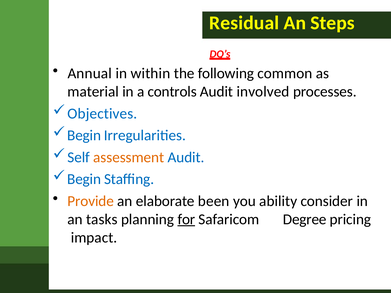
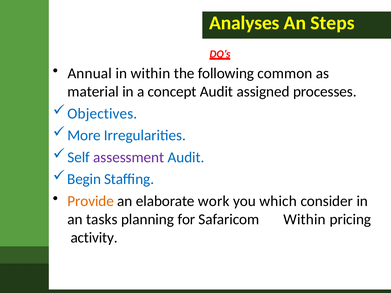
Residual: Residual -> Analyses
controls: controls -> concept
involved: involved -> assigned
Begin at (84, 136): Begin -> More
assessment colour: orange -> purple
been: been -> work
ability: ability -> which
for underline: present -> none
Safaricom Degree: Degree -> Within
impact: impact -> activity
